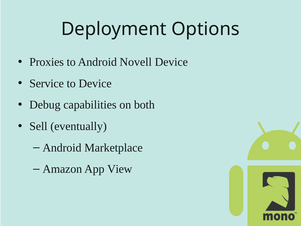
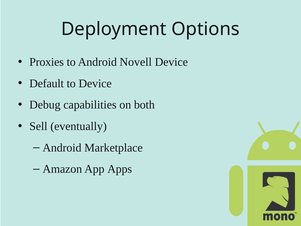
Service: Service -> Default
View: View -> Apps
